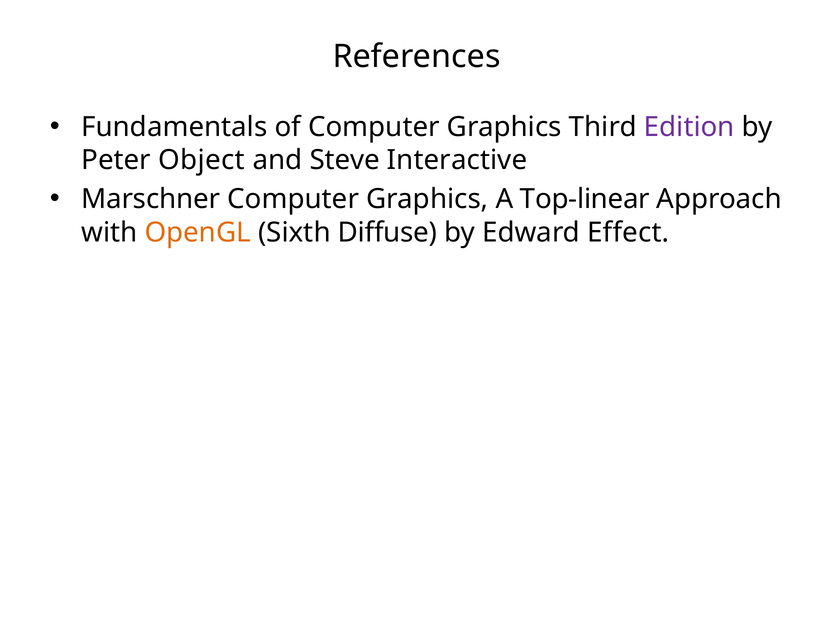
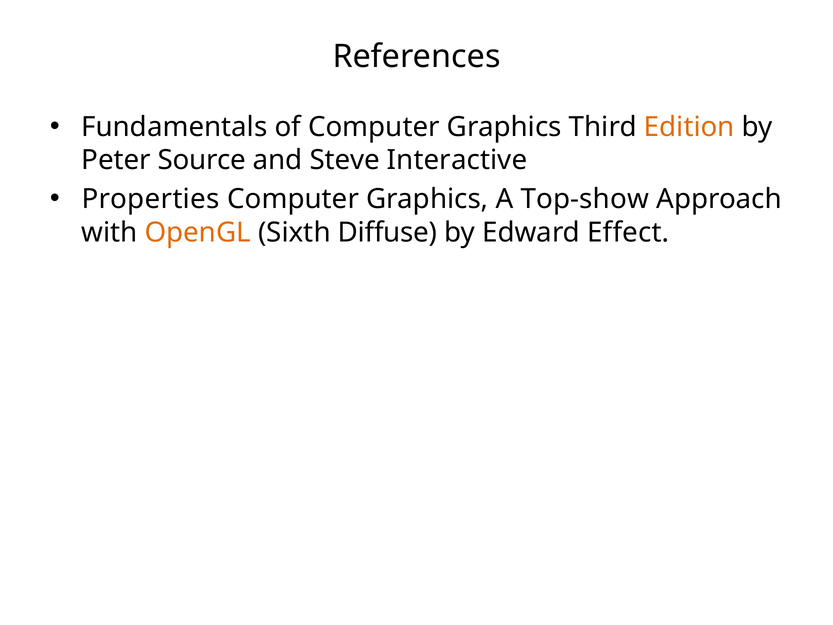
Edition colour: purple -> orange
Object: Object -> Source
Marschner: Marschner -> Properties
Top-linear: Top-linear -> Top-show
